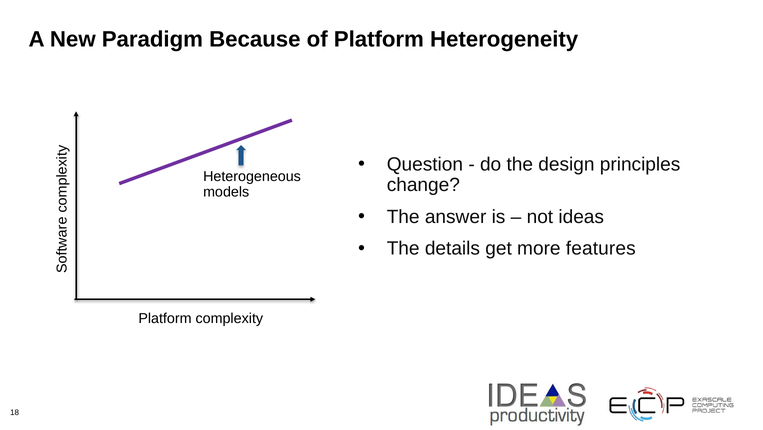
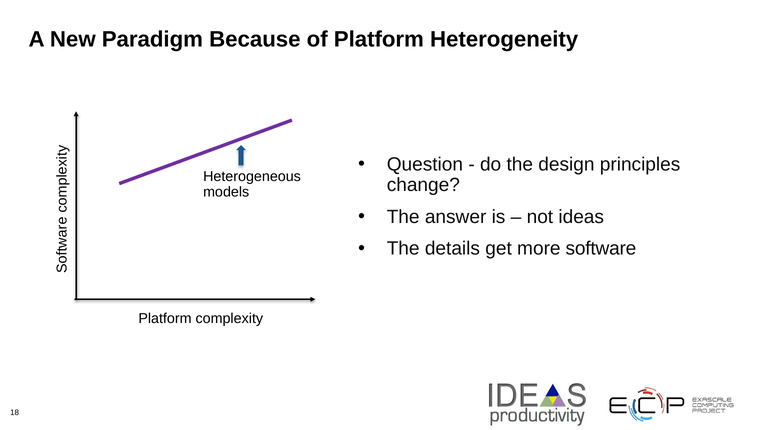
features: features -> software
